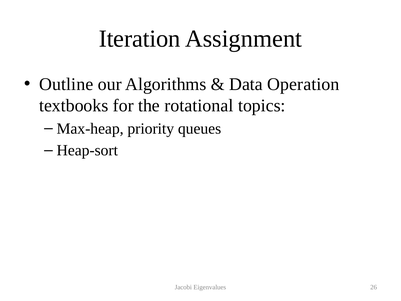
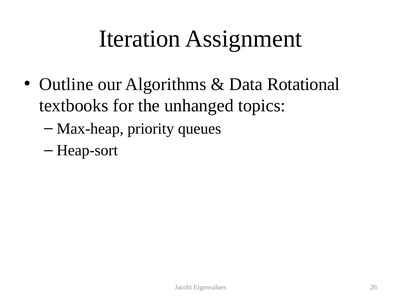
Operation: Operation -> Rotational
rotational: rotational -> unhanged
